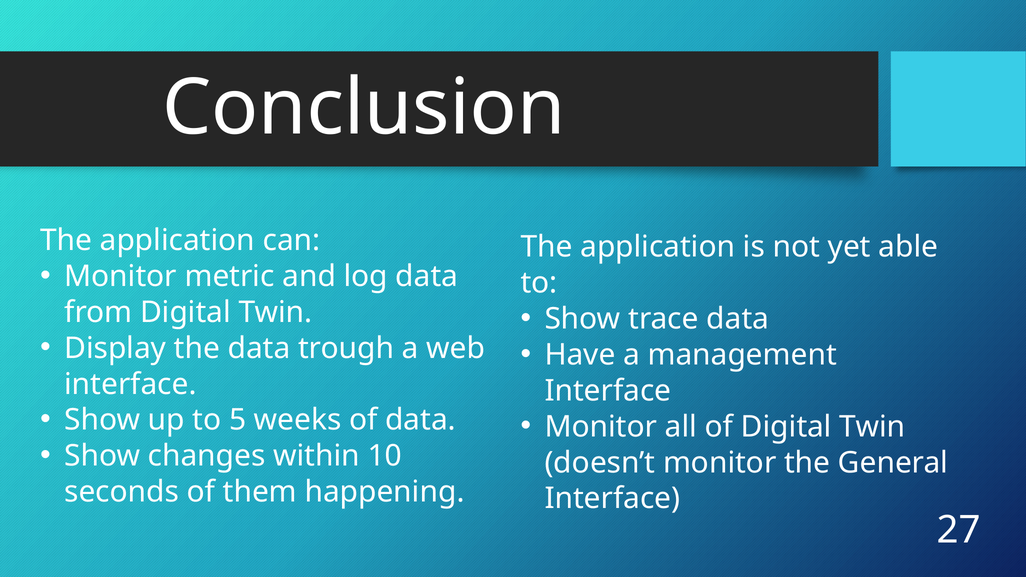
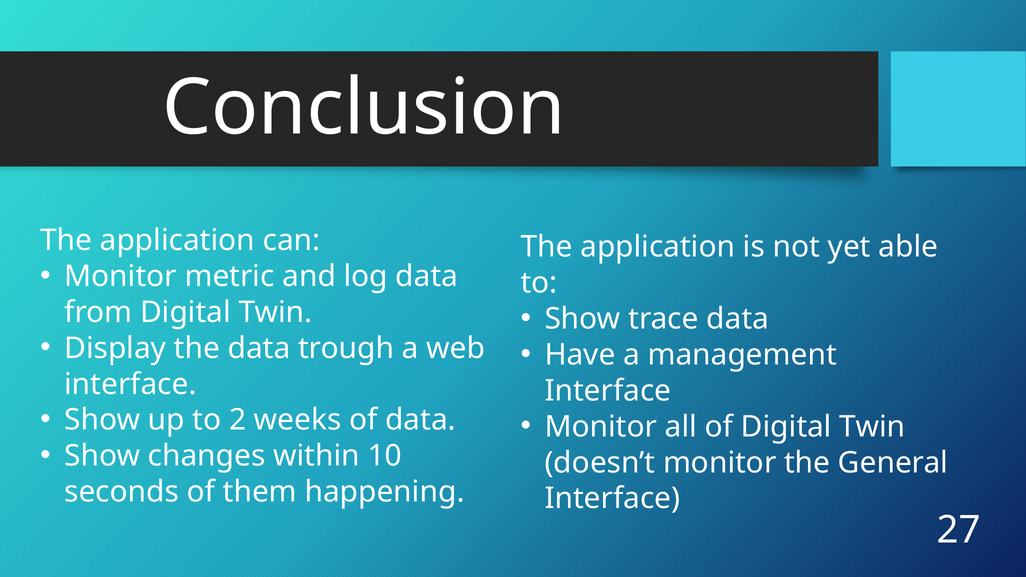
5: 5 -> 2
